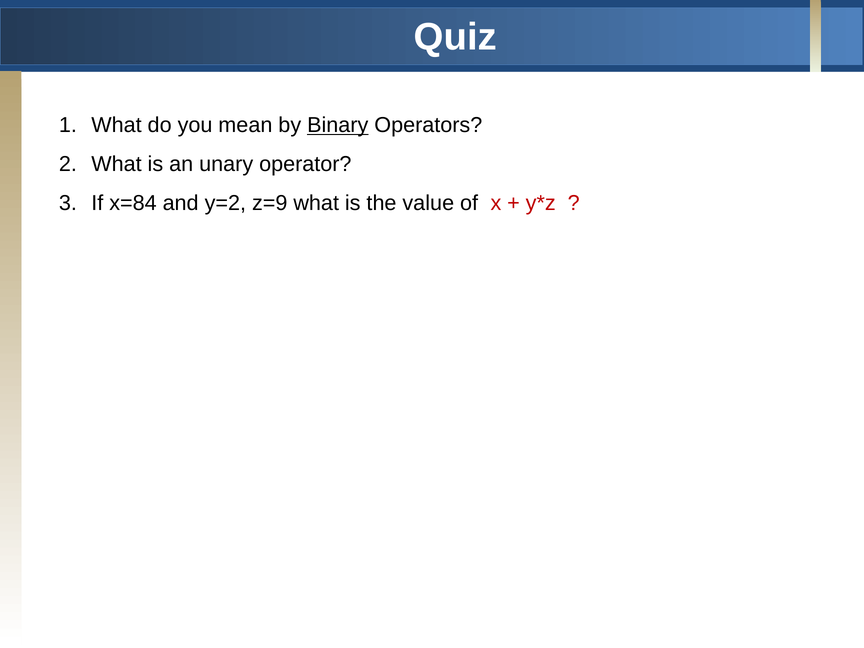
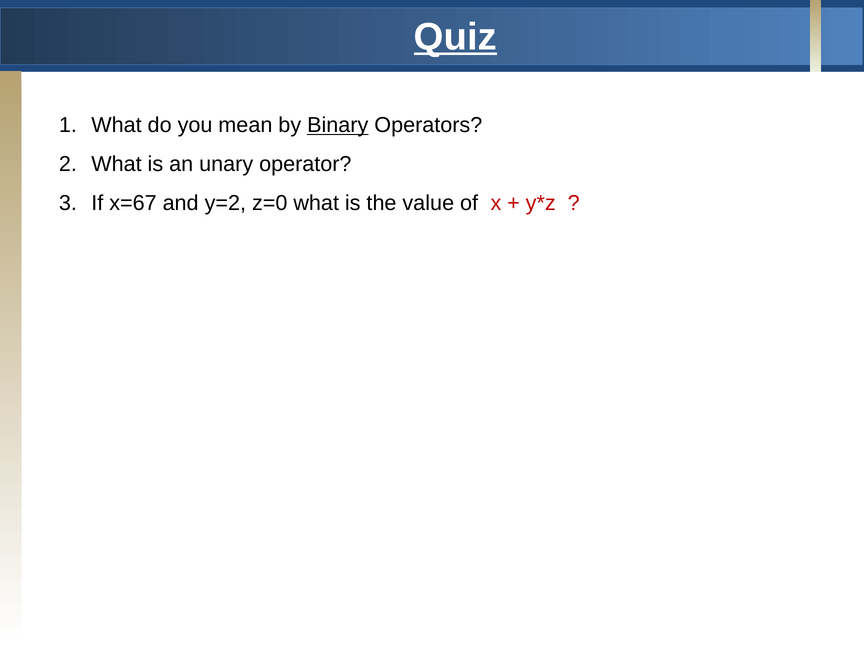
Quiz underline: none -> present
x=84: x=84 -> x=67
z=9: z=9 -> z=0
